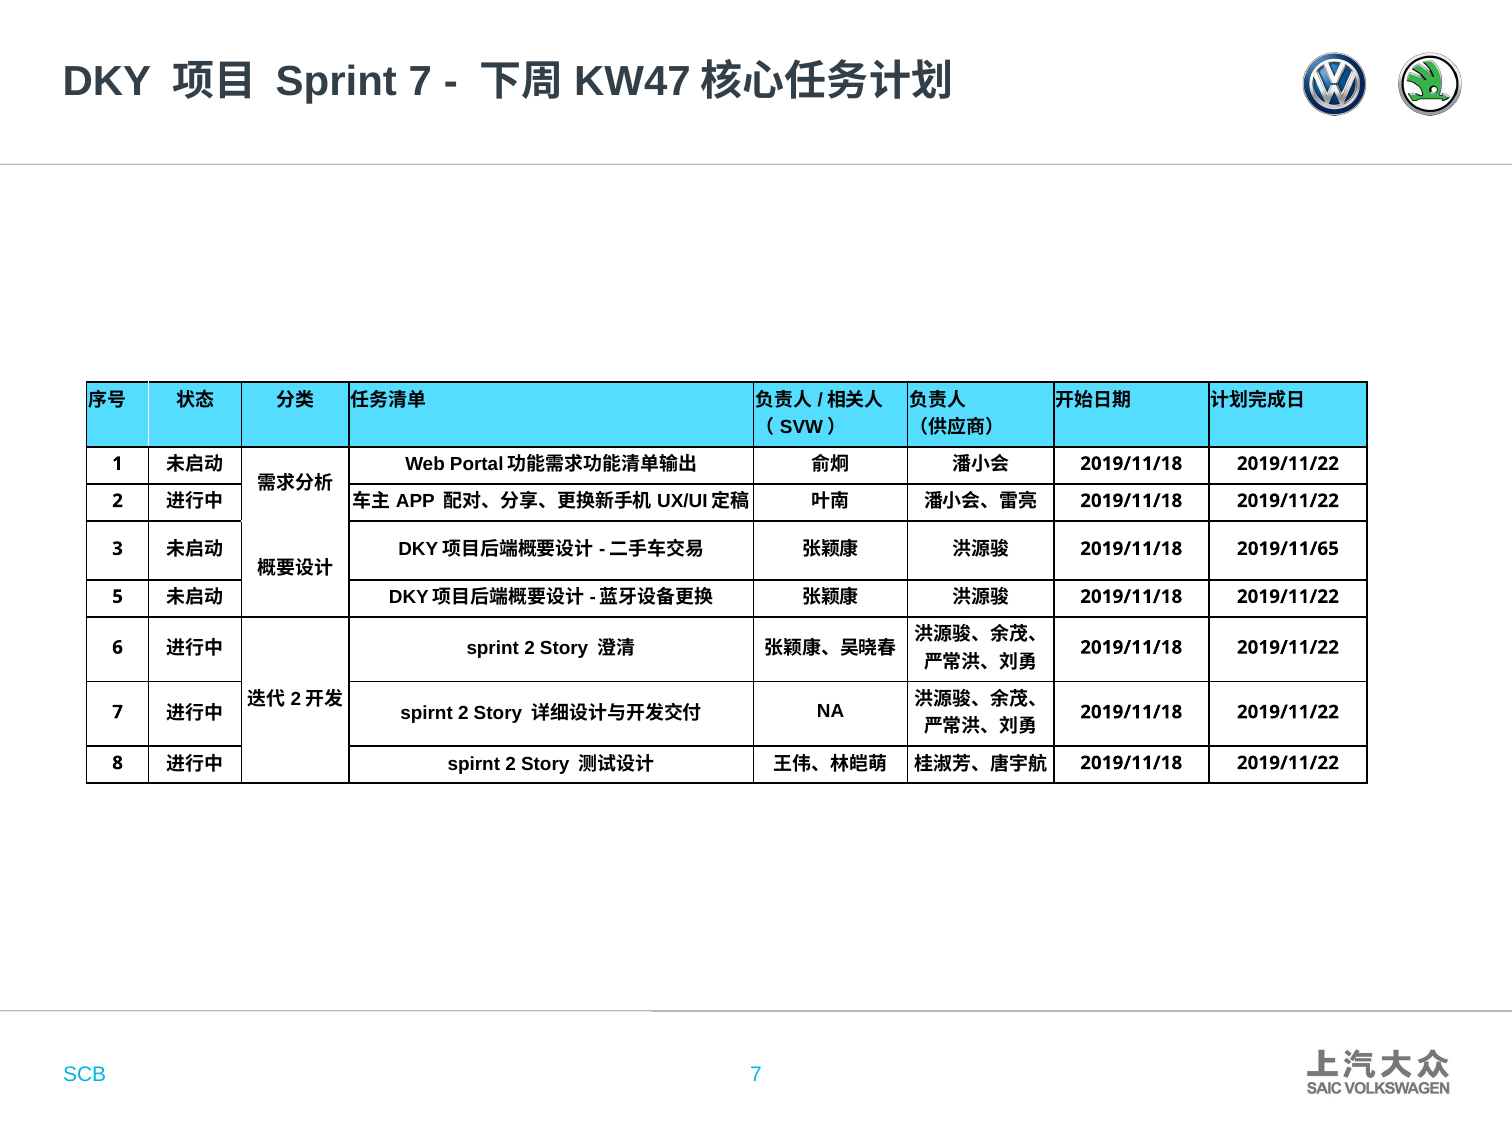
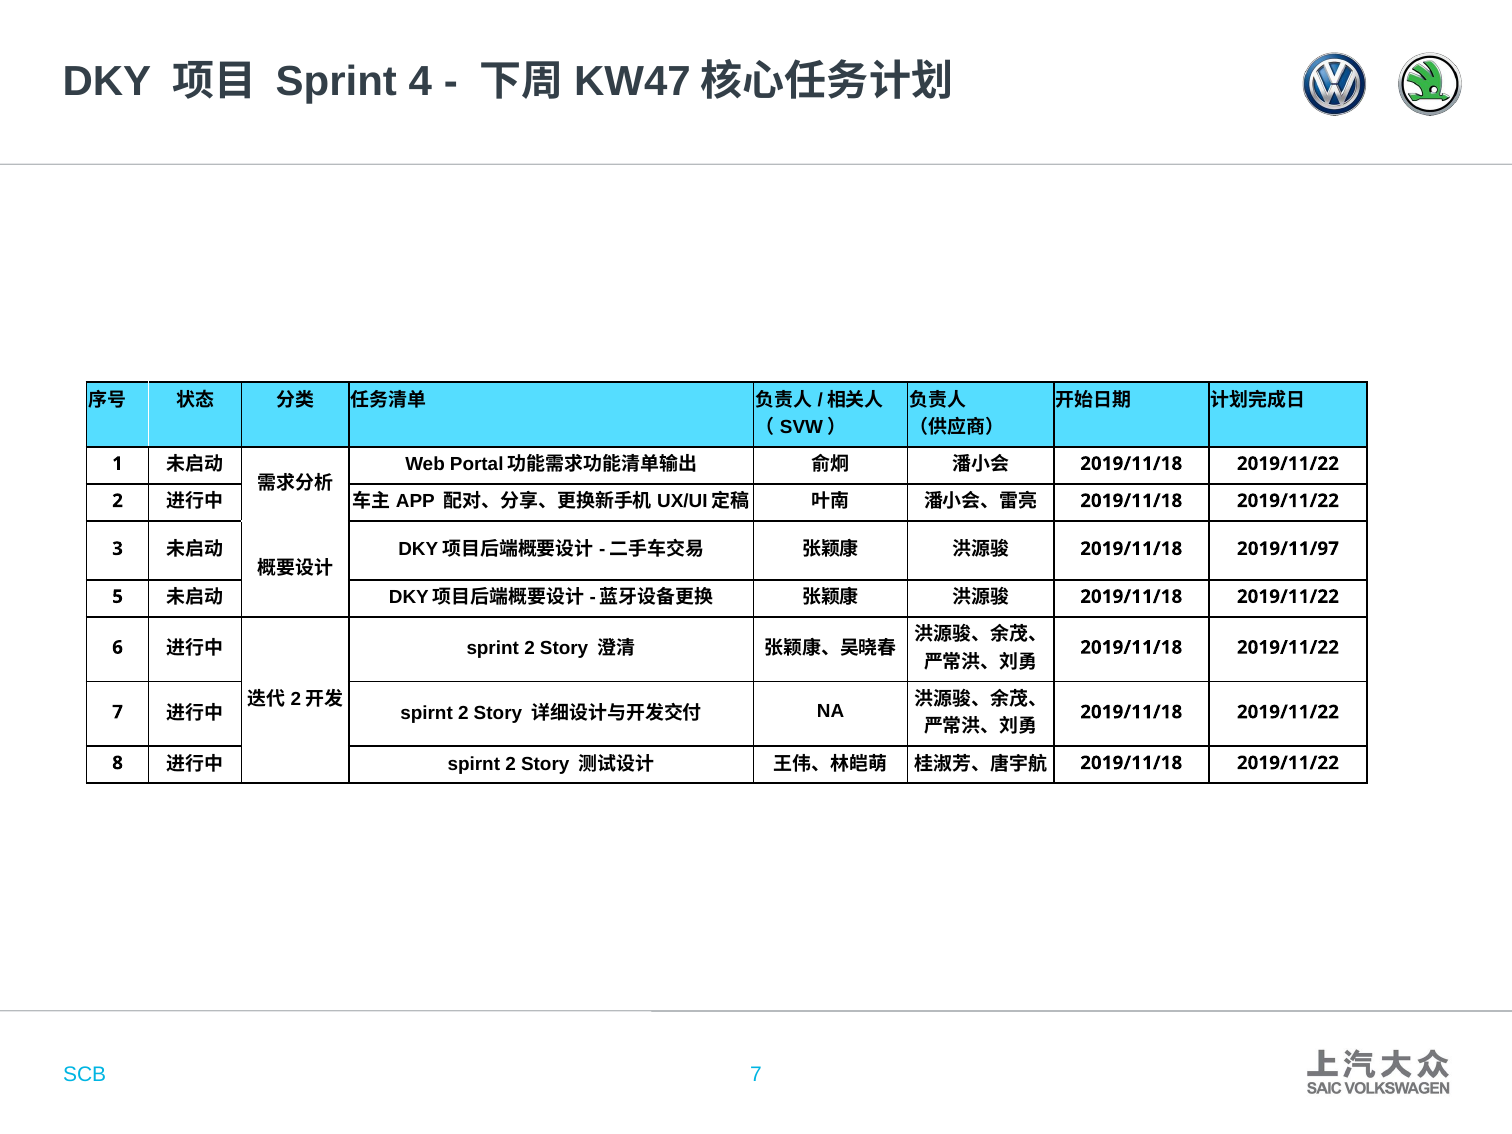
Sprint 7: 7 -> 4
2019/11/65: 2019/11/65 -> 2019/11/97
